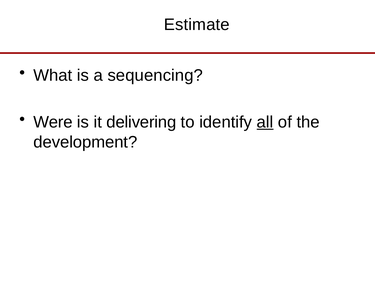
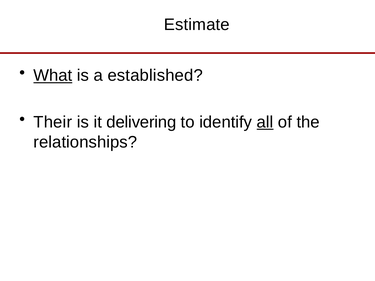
What underline: none -> present
sequencing: sequencing -> established
Were: Were -> Their
development: development -> relationships
